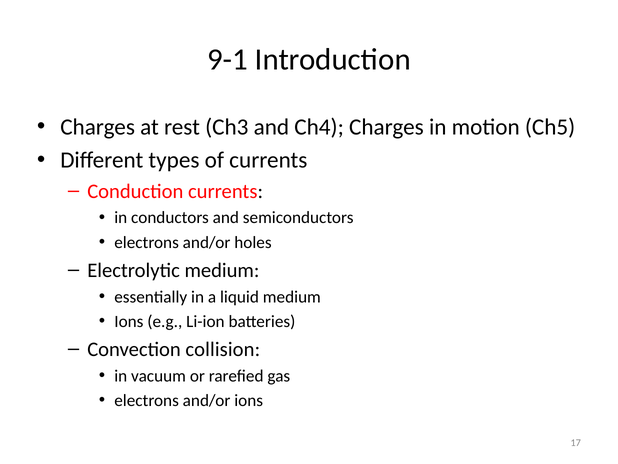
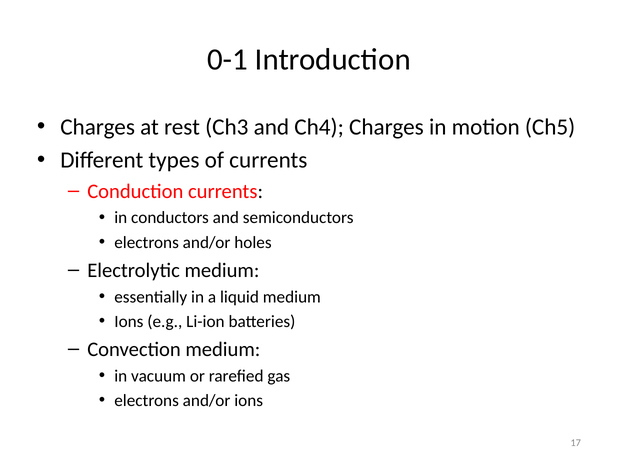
9-1: 9-1 -> 0-1
Convection collision: collision -> medium
